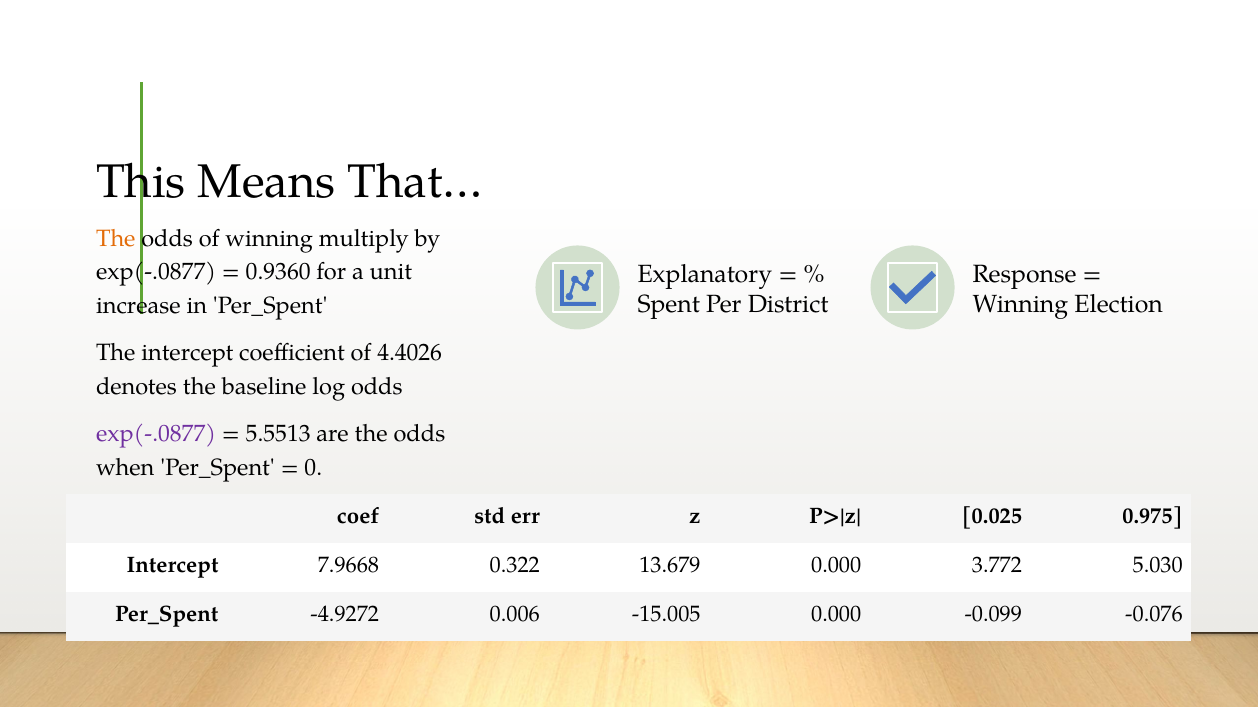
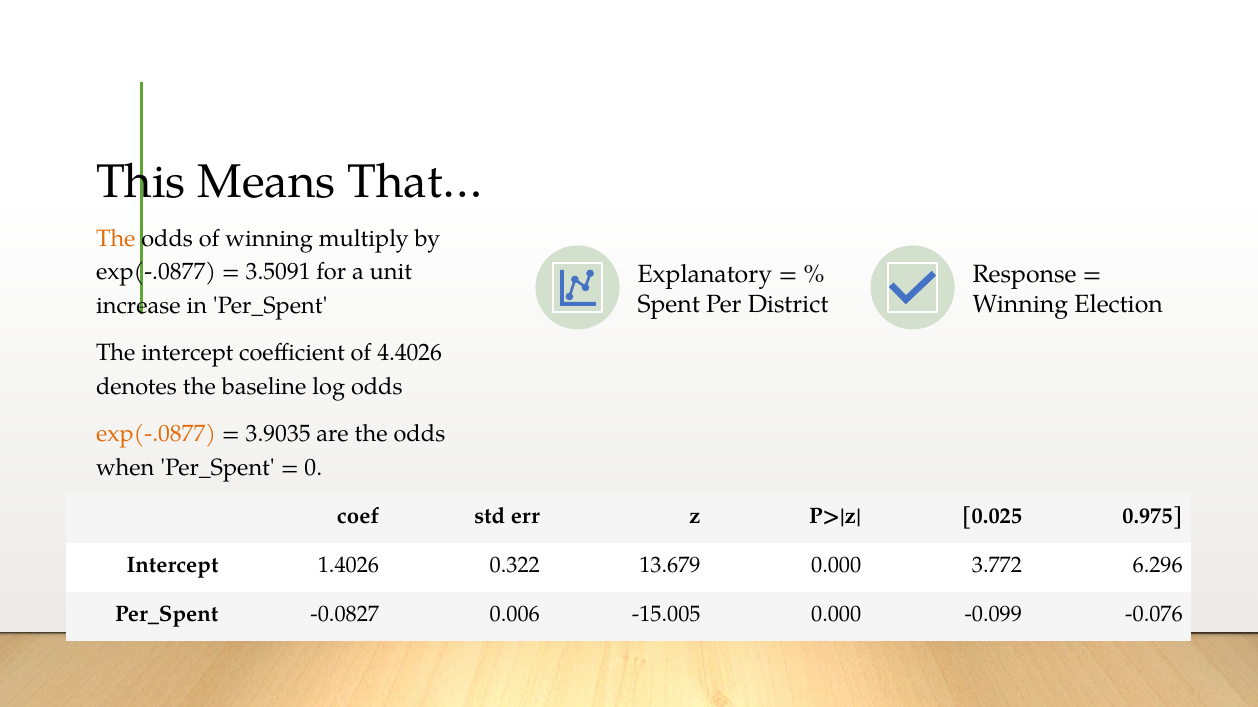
0.9360: 0.9360 -> 3.5091
exp(-.0877 at (156, 434) colour: purple -> orange
5.5513: 5.5513 -> 3.9035
7.9668: 7.9668 -> 1.4026
5.030: 5.030 -> 6.296
-4.9272: -4.9272 -> -0.0827
